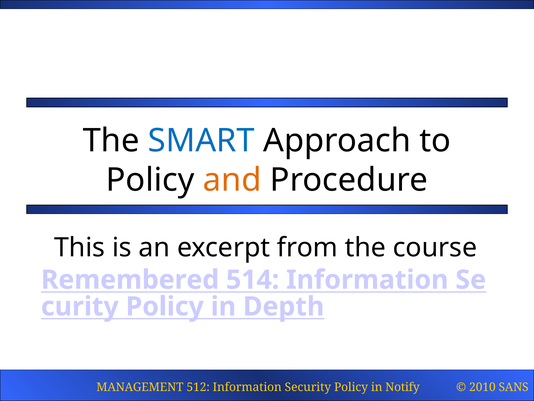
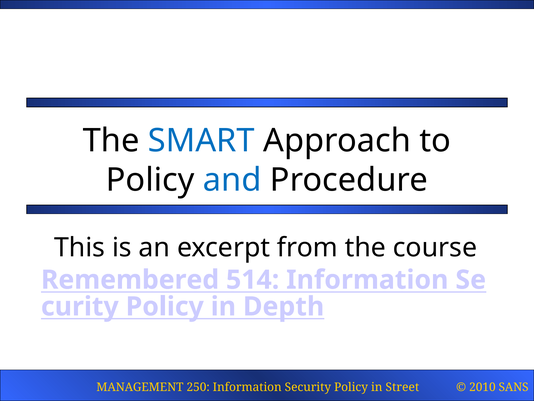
and colour: orange -> blue
512: 512 -> 250
Notify: Notify -> Street
